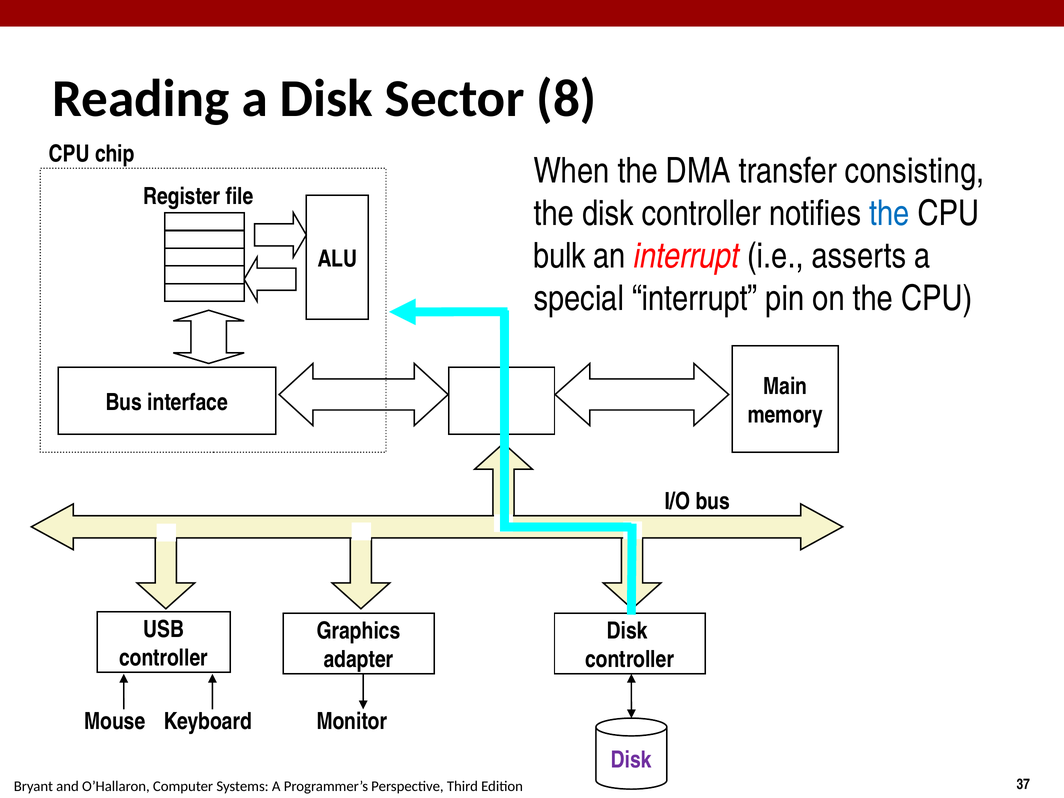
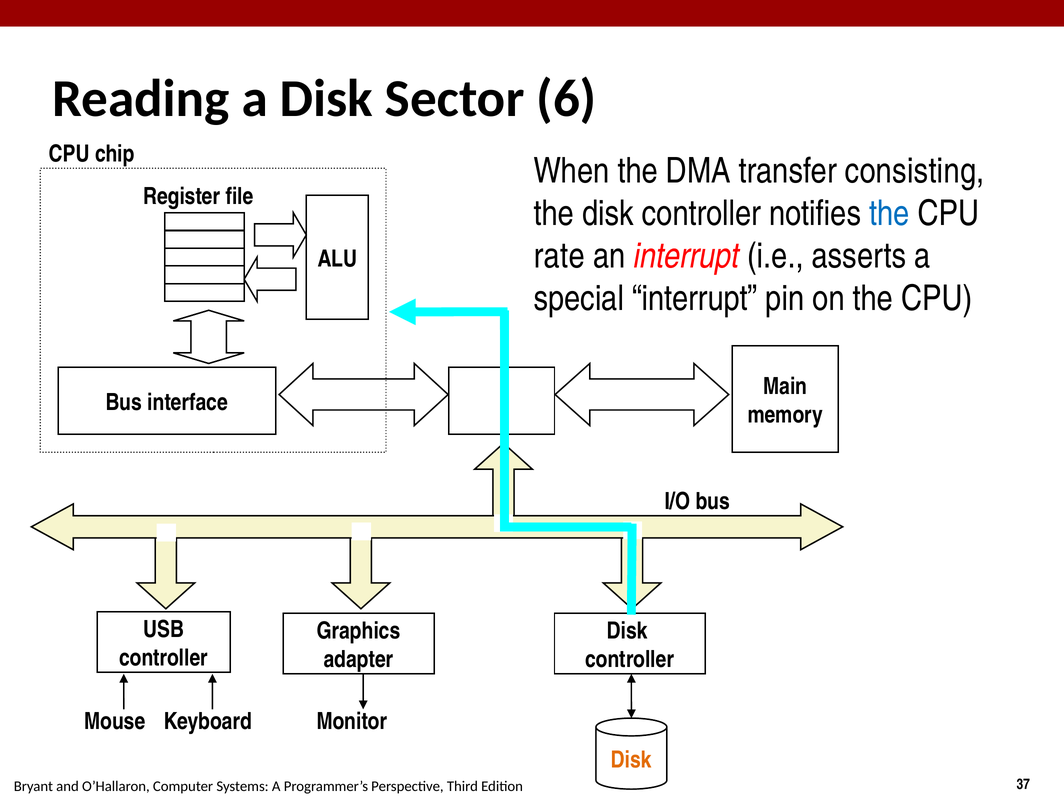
8: 8 -> 6
bulk: bulk -> rate
Disk at (631, 760) colour: purple -> orange
